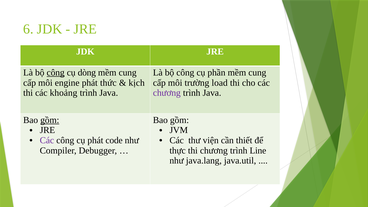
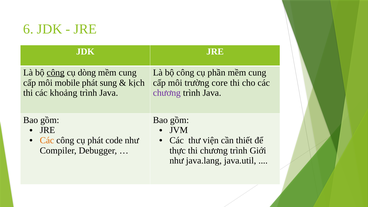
engine: engine -> mobile
thức: thức -> sung
load: load -> core
gồm at (50, 120) underline: present -> none
Các at (47, 140) colour: purple -> orange
Line: Line -> Giới
